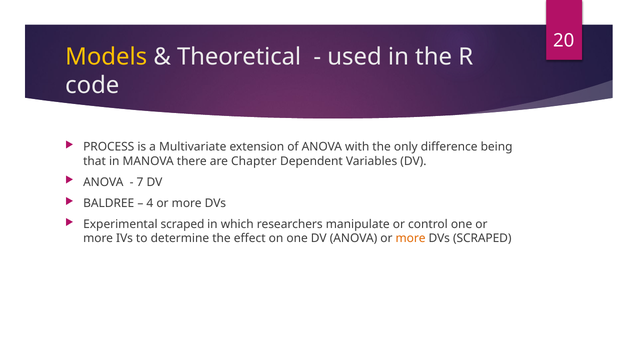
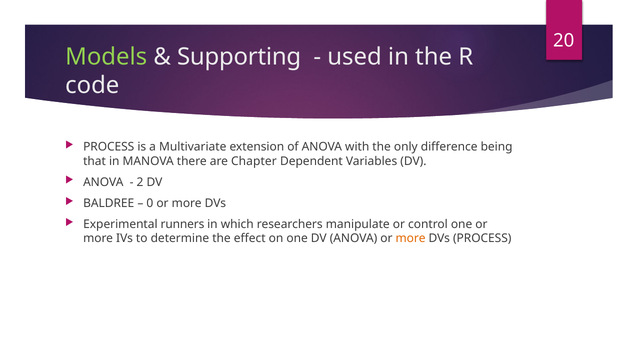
Models colour: yellow -> light green
Theoretical: Theoretical -> Supporting
7: 7 -> 2
4: 4 -> 0
Experimental scraped: scraped -> runners
DVs SCRAPED: SCRAPED -> PROCESS
